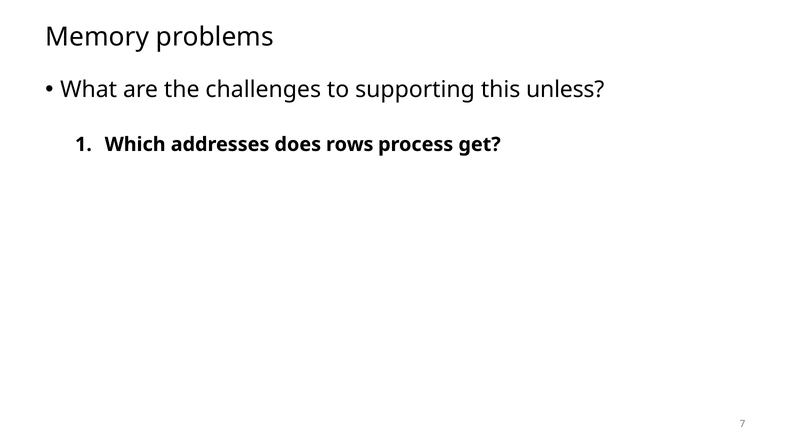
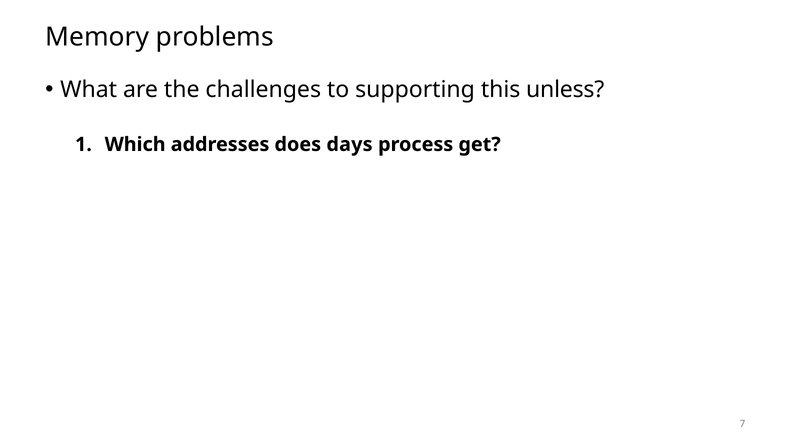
rows: rows -> days
